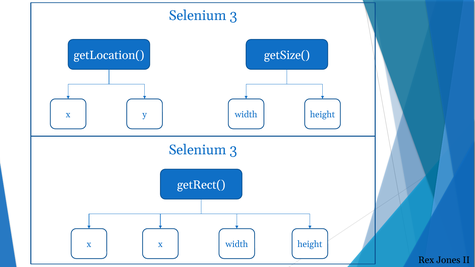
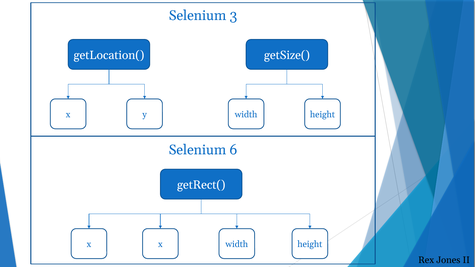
3 at (233, 150): 3 -> 6
